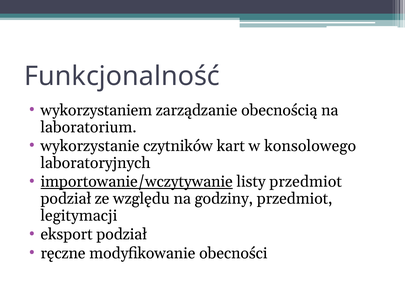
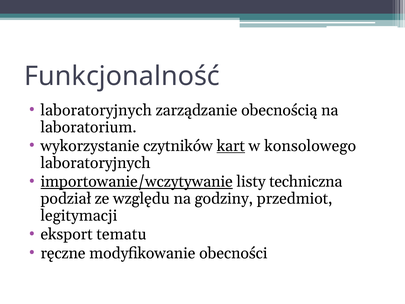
wykorzystaniem at (96, 110): wykorzystaniem -> laboratoryjnych
kart underline: none -> present
listy przedmiot: przedmiot -> techniczna
eksport podział: podział -> tematu
